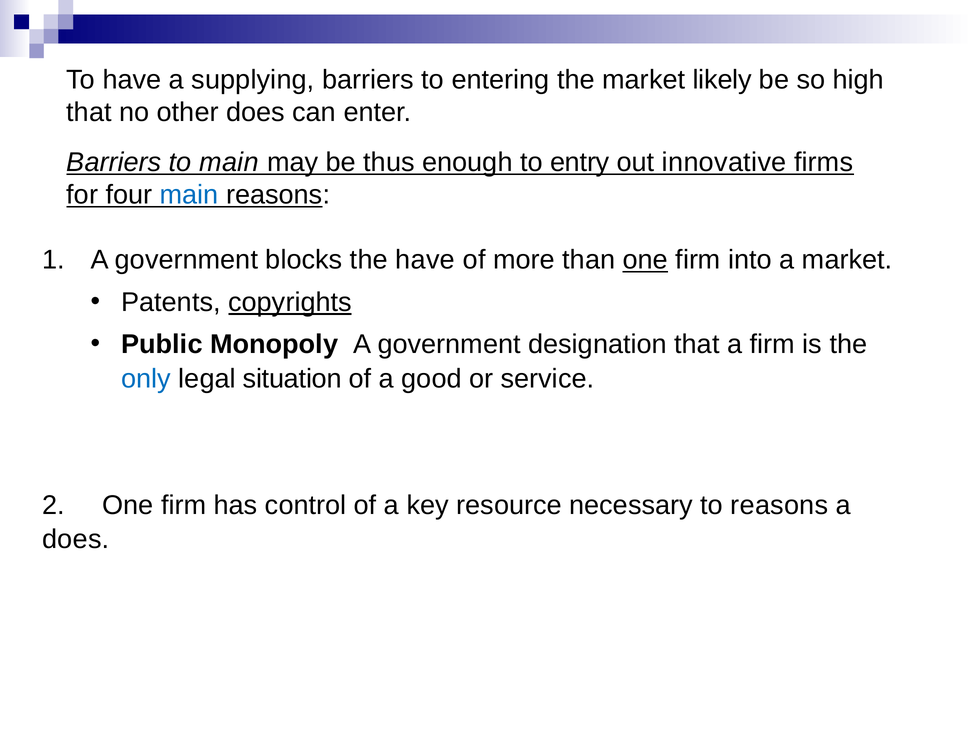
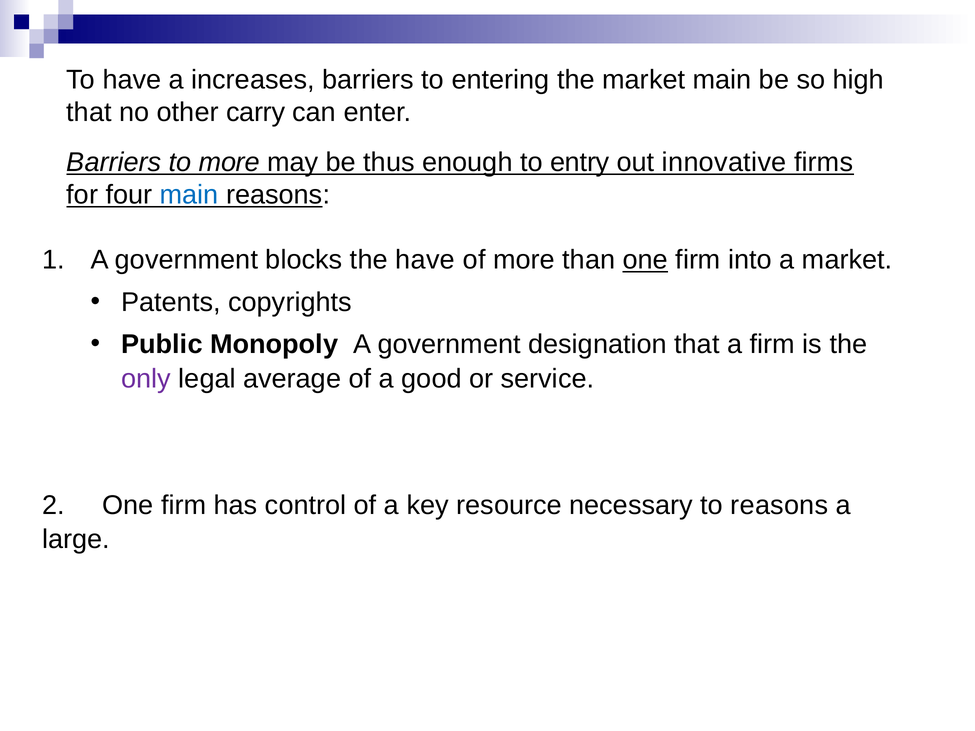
supplying: supplying -> increases
market likely: likely -> main
other does: does -> carry
to main: main -> more
copyrights underline: present -> none
only colour: blue -> purple
situation: situation -> average
does at (76, 540): does -> large
